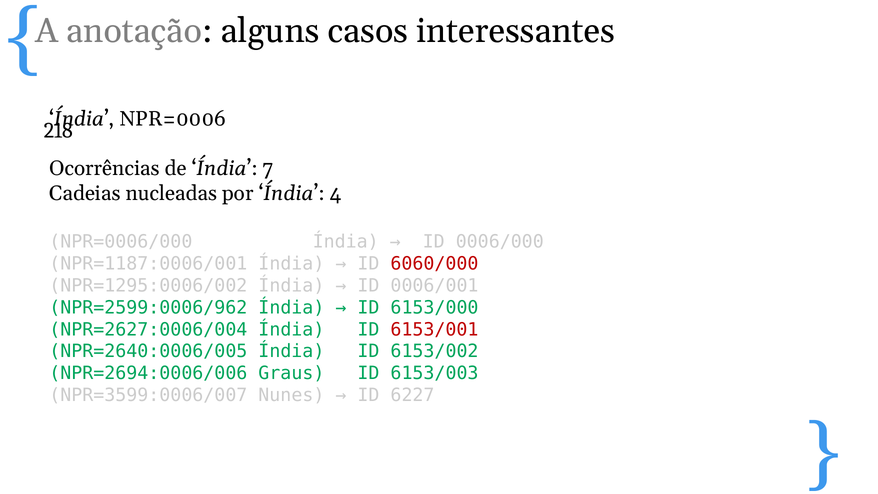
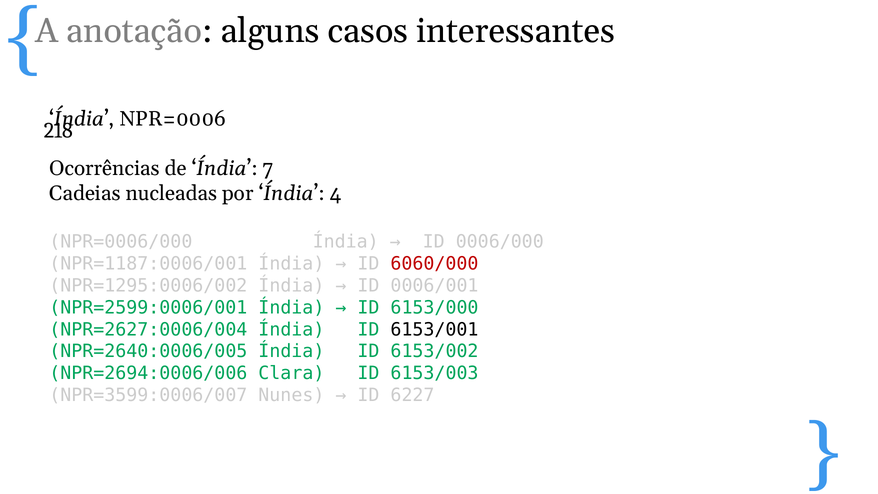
NPR=2599:0006/962: NPR=2599:0006/962 -> NPR=2599:0006/001
6153/001 colour: red -> black
Graus: Graus -> Clara
